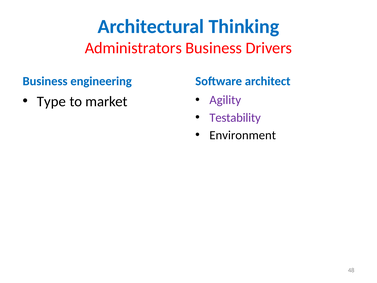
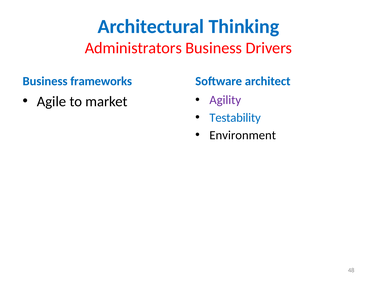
engineering: engineering -> frameworks
Type: Type -> Agile
Testability colour: purple -> blue
